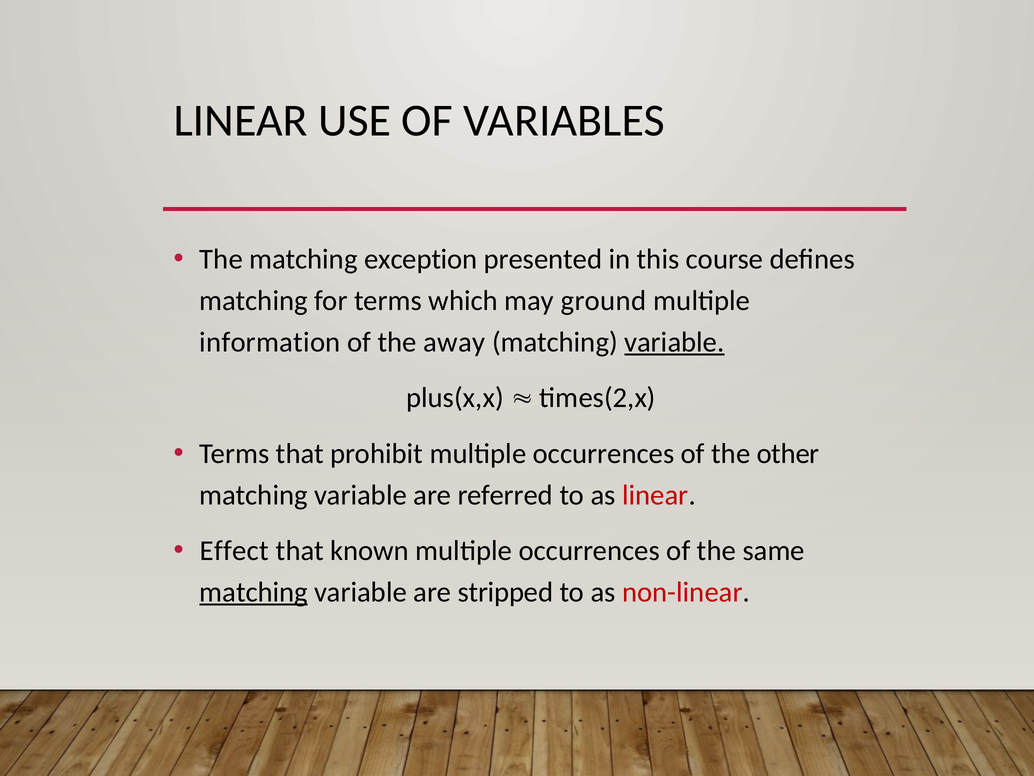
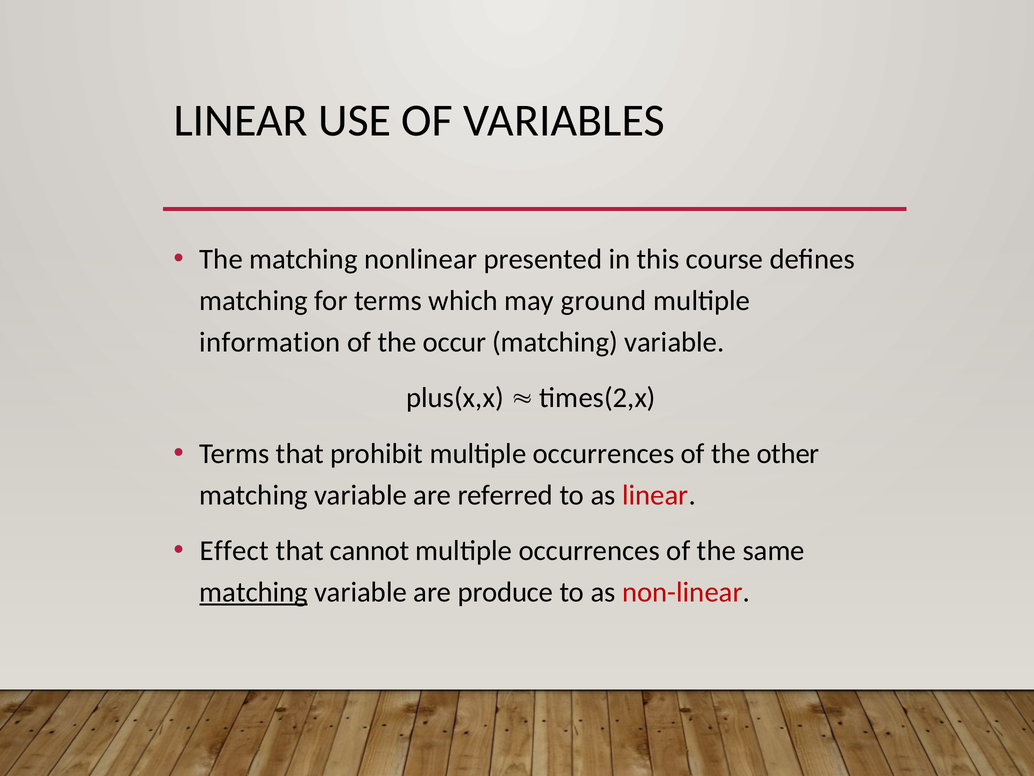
exception: exception -> nonlinear
away: away -> occur
variable at (674, 342) underline: present -> none
known: known -> cannot
stripped: stripped -> produce
